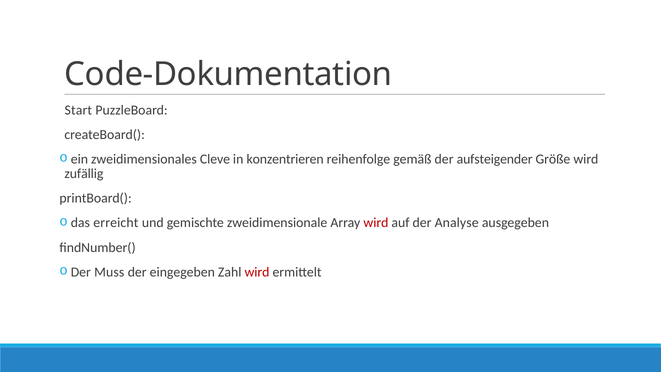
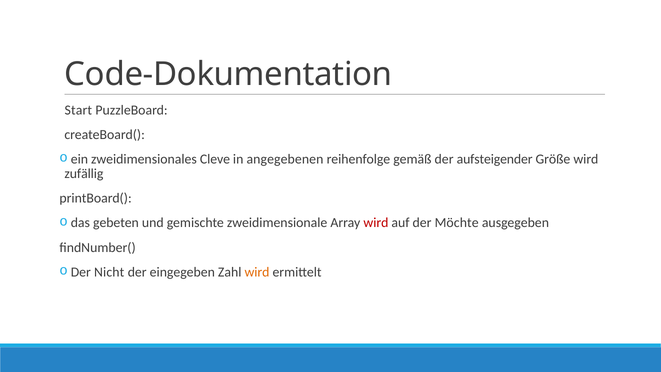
konzentrieren: konzentrieren -> angegebenen
erreicht: erreicht -> gebeten
Analyse: Analyse -> Möchte
Muss: Muss -> Nicht
wird at (257, 272) colour: red -> orange
